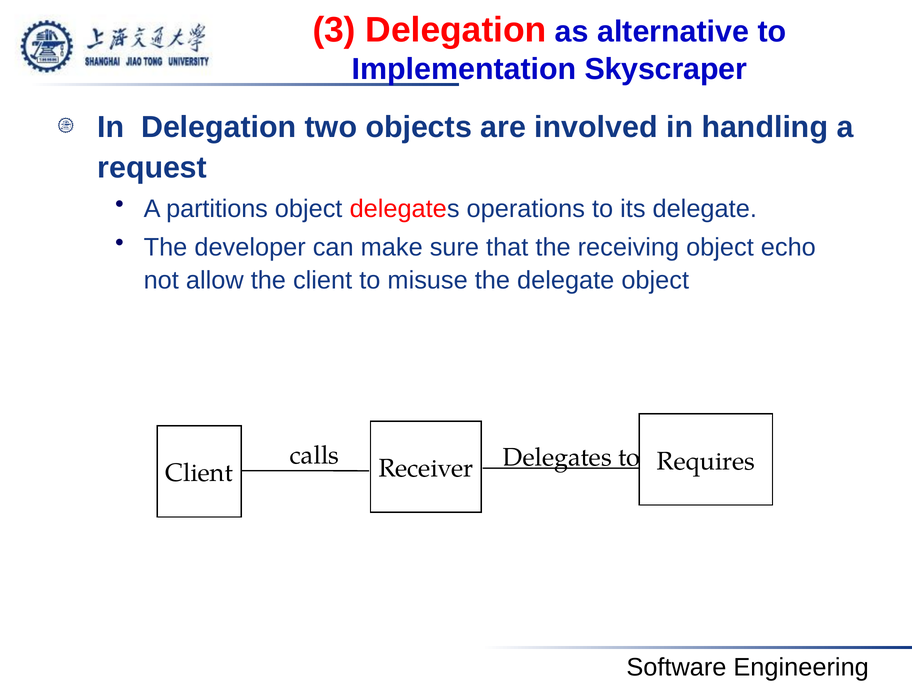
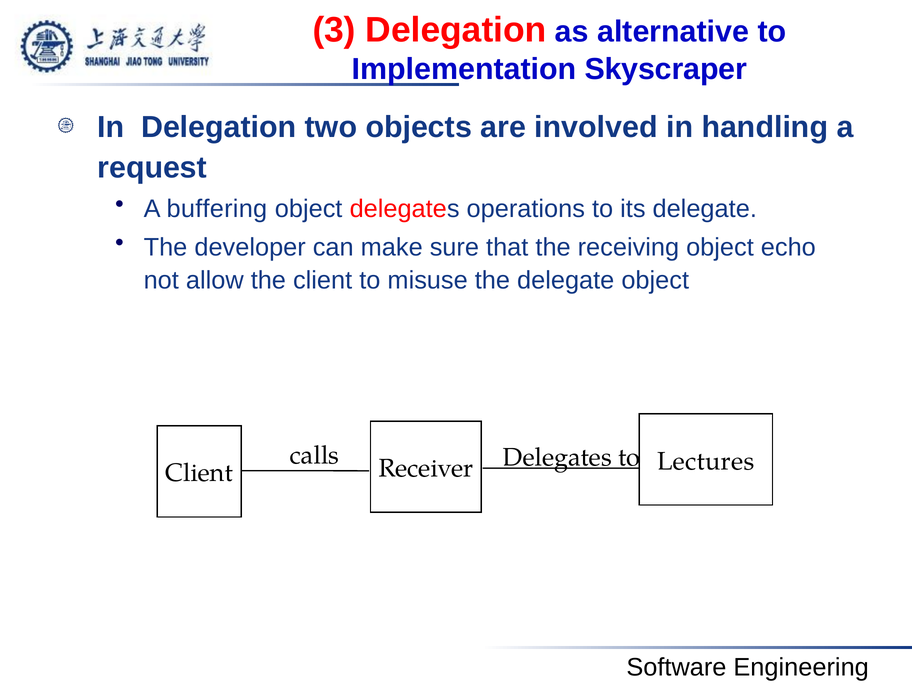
partitions: partitions -> buffering
Requires: Requires -> Lectures
